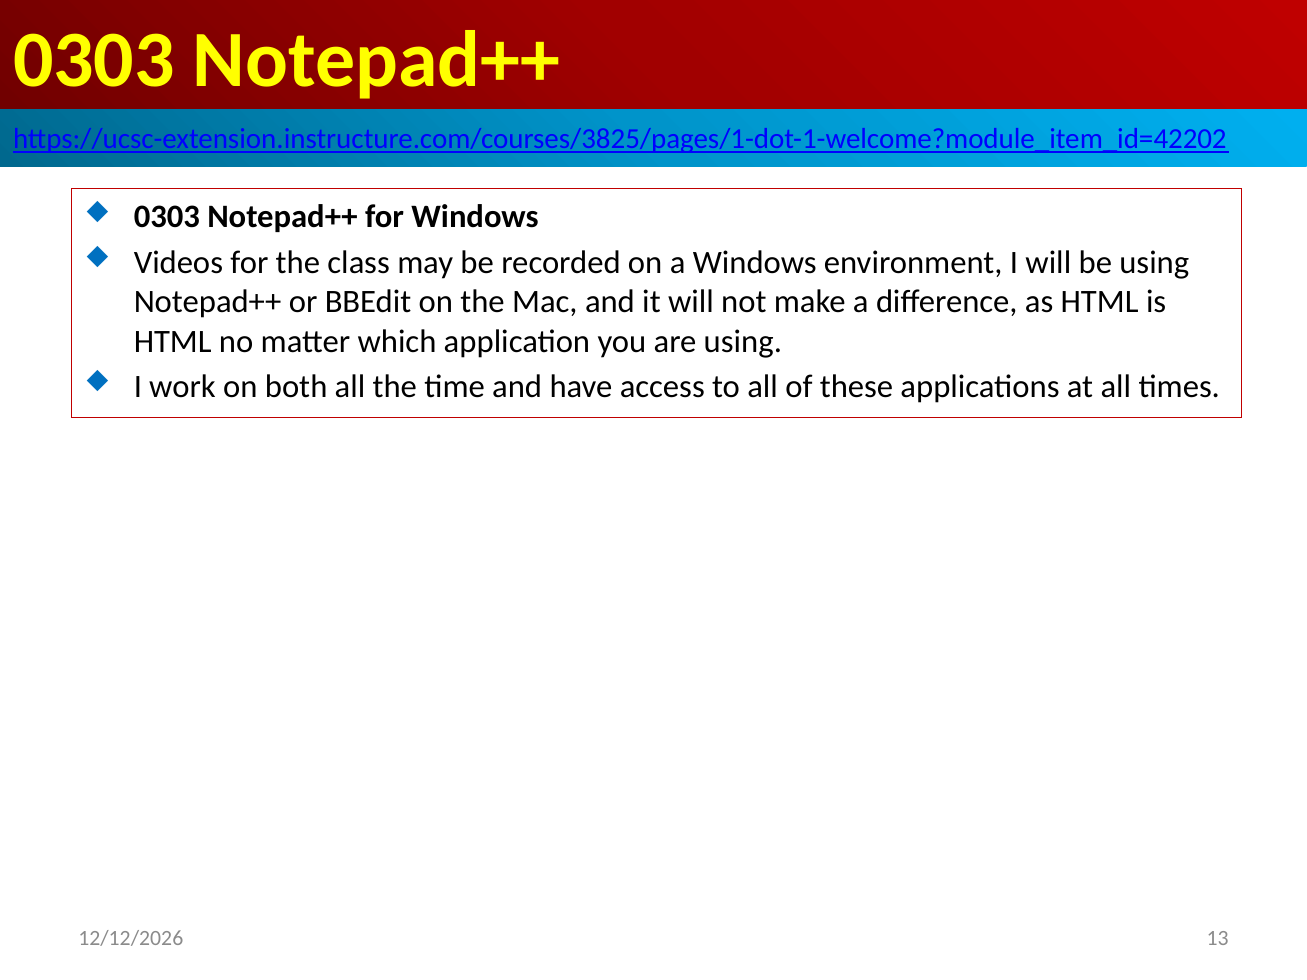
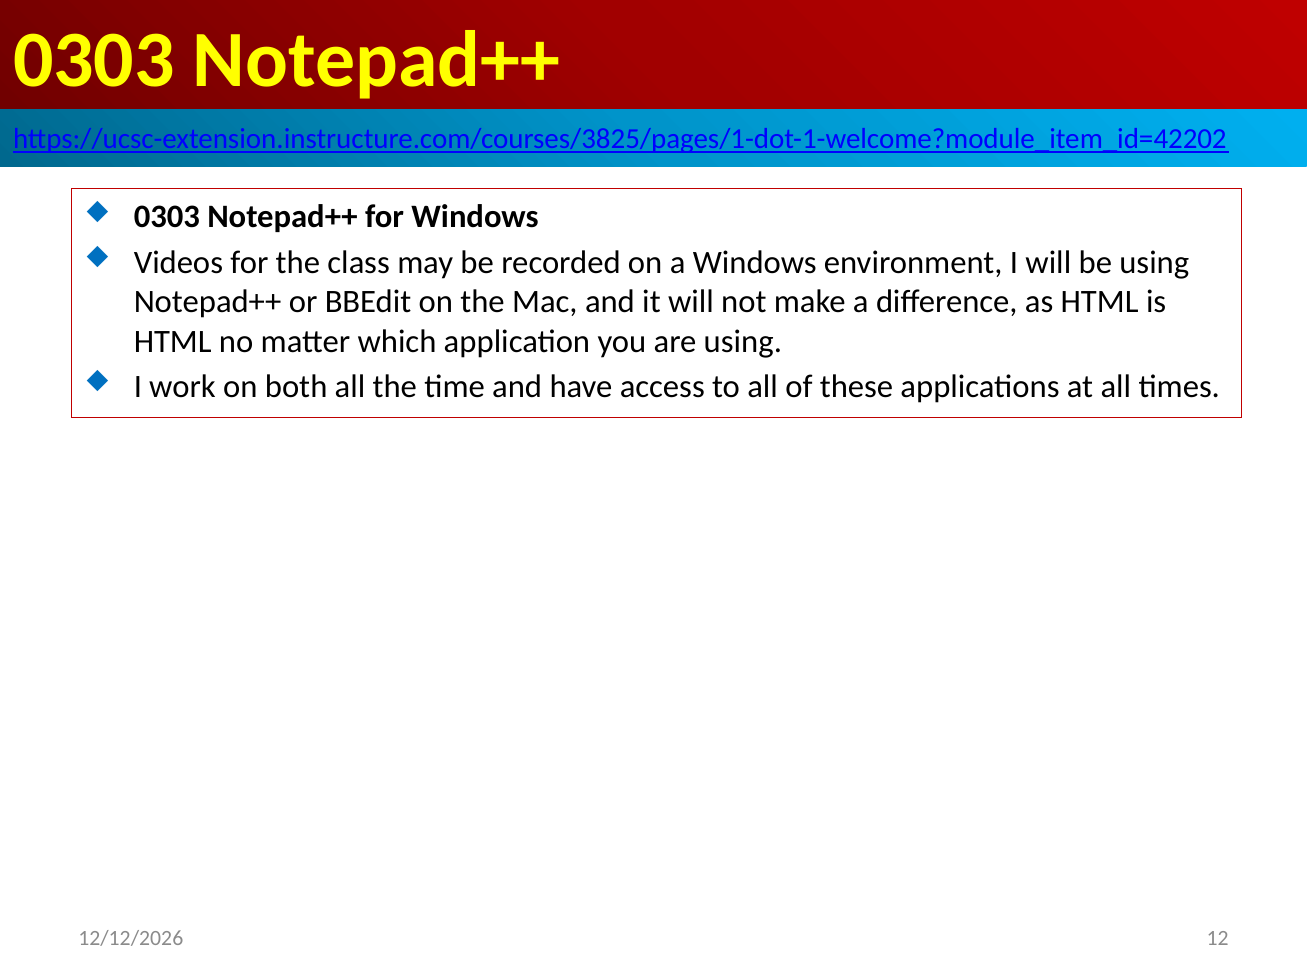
13: 13 -> 12
